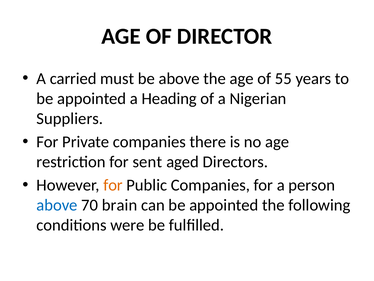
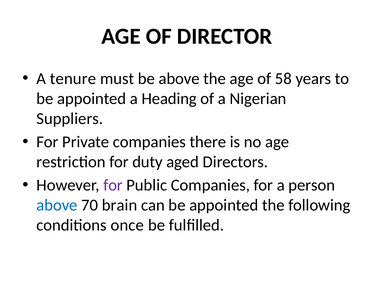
carried: carried -> tenure
55: 55 -> 58
sent: sent -> duty
for at (113, 185) colour: orange -> purple
were: were -> once
